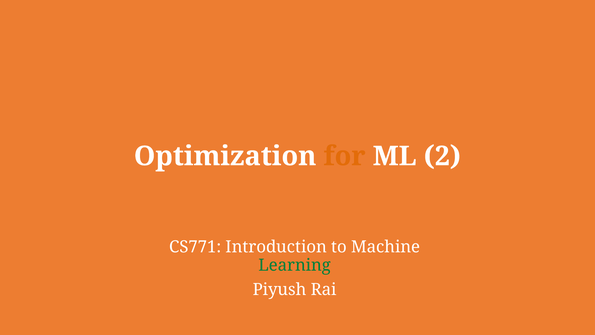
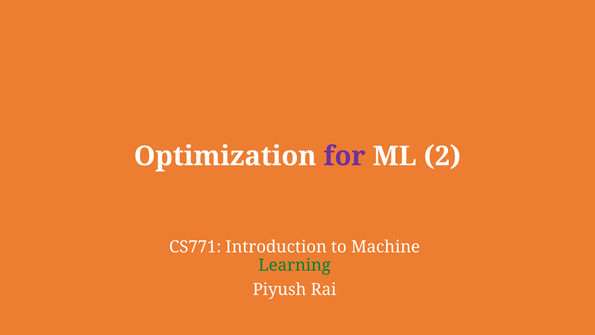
for colour: orange -> purple
